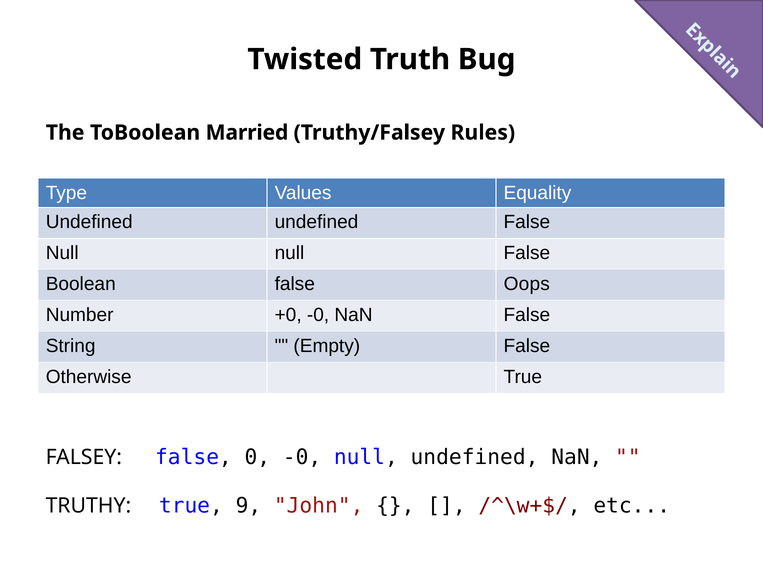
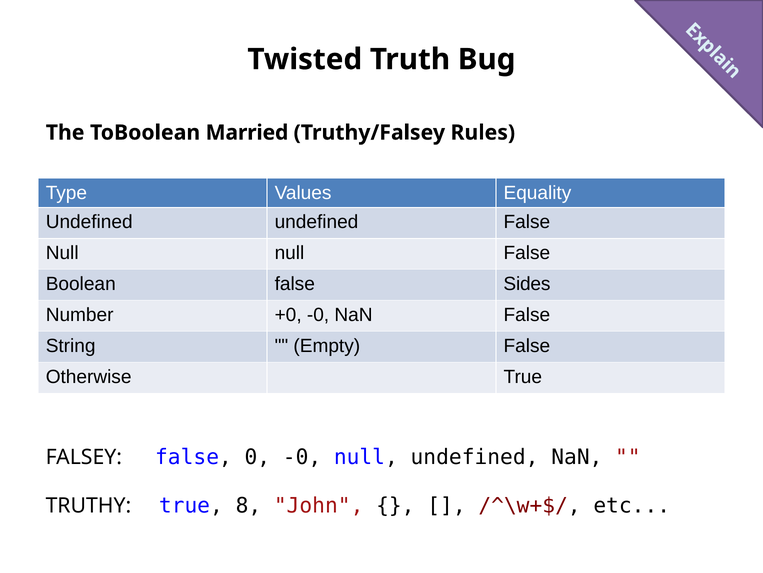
Oops: Oops -> Sides
9: 9 -> 8
